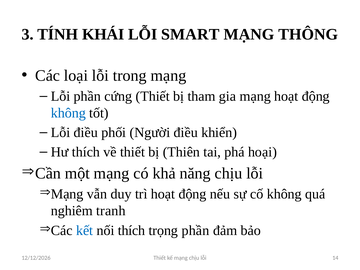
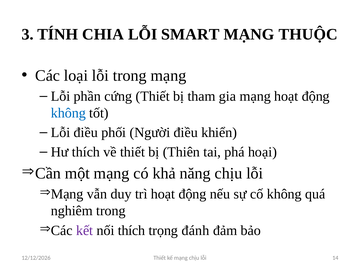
KHÁI: KHÁI -> CHIA
THÔNG: THÔNG -> THUỘC
nghiêm tranh: tranh -> trong
kết colour: blue -> purple
trọng phần: phần -> đánh
